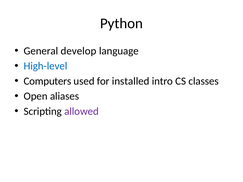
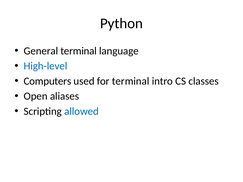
General develop: develop -> terminal
for installed: installed -> terminal
allowed colour: purple -> blue
